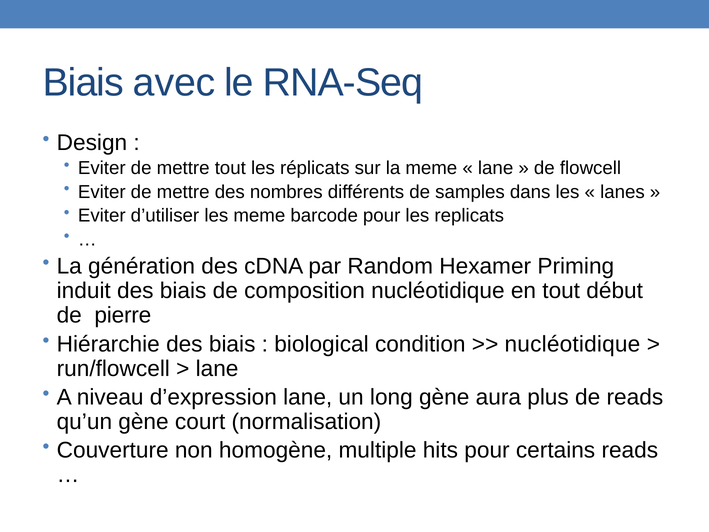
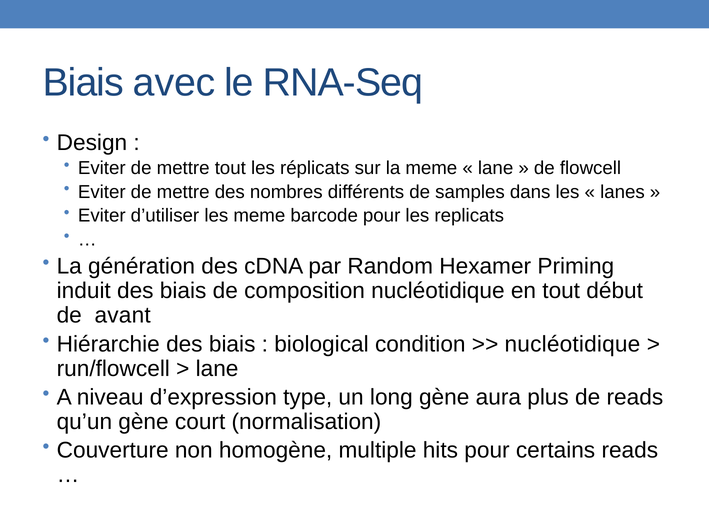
pierre: pierre -> avant
d’expression lane: lane -> type
